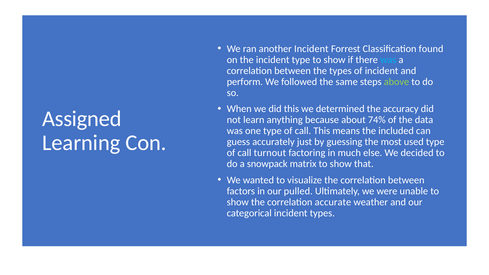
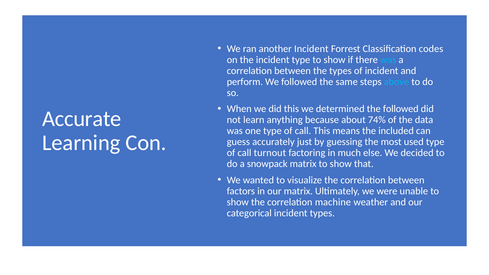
found: found -> codes
above colour: light green -> light blue
the accuracy: accuracy -> followed
Assigned: Assigned -> Accurate
our pulled: pulled -> matrix
accurate: accurate -> machine
